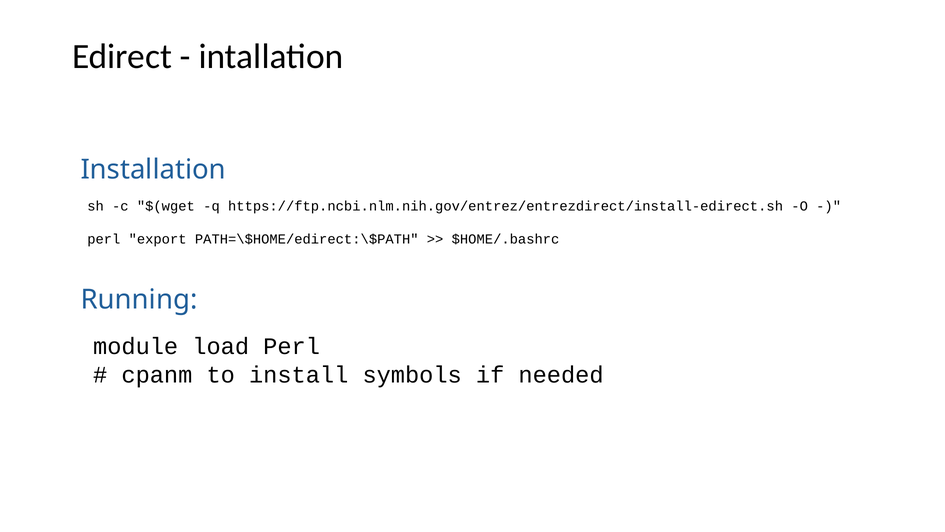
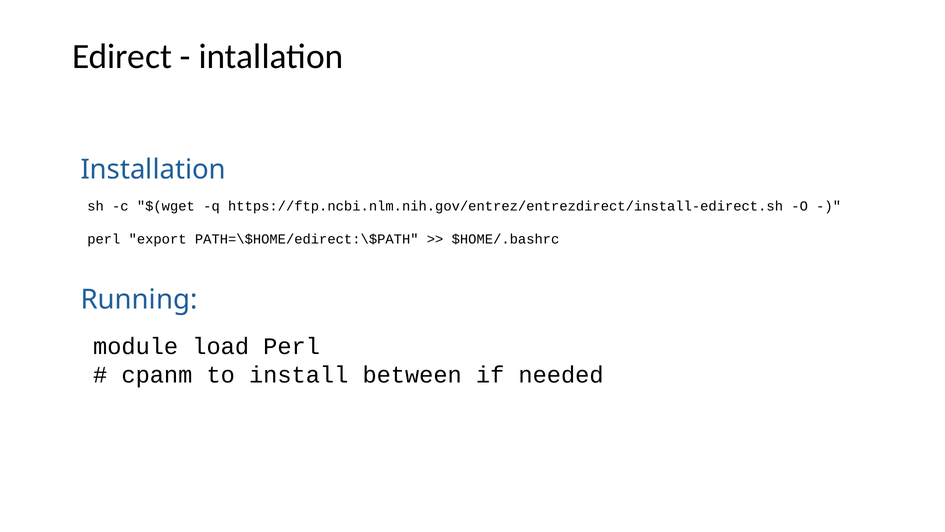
symbols: symbols -> between
